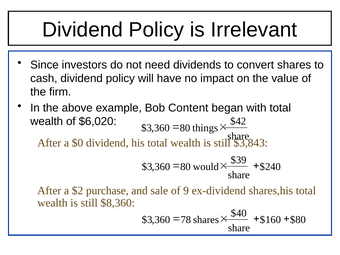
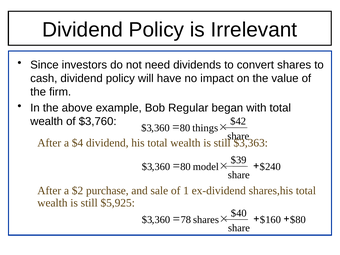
Content: Content -> Regular
$6,020: $6,020 -> $3,760
$0: $0 -> $4
$3,843: $3,843 -> $3,363
would: would -> model
9: 9 -> 1
$8,360: $8,360 -> $5,925
